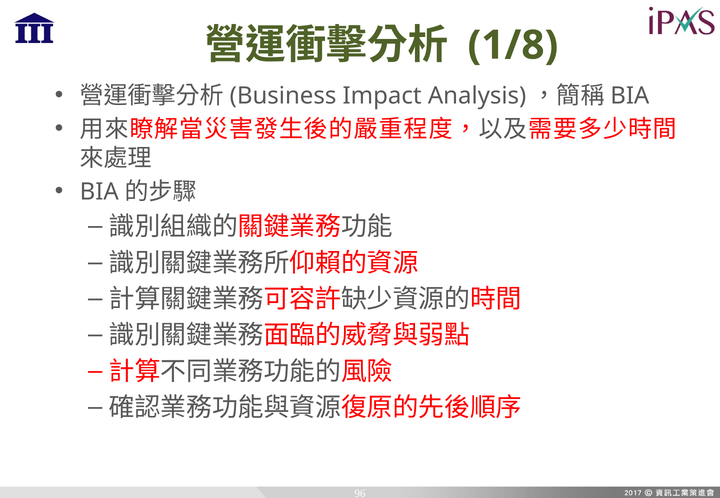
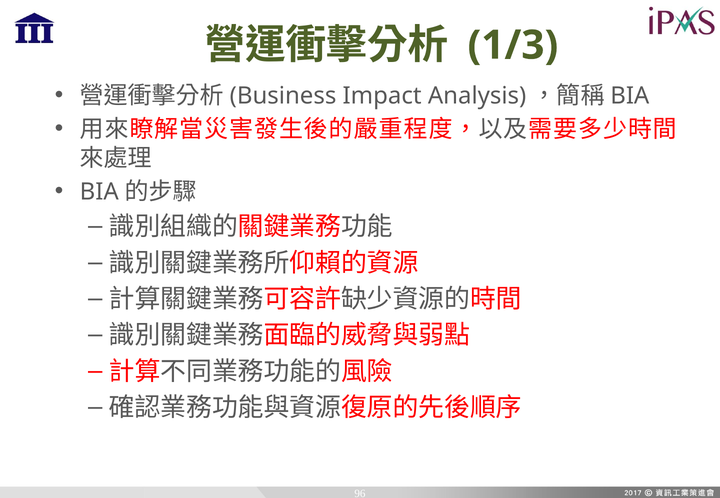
1/8: 1/8 -> 1/3
